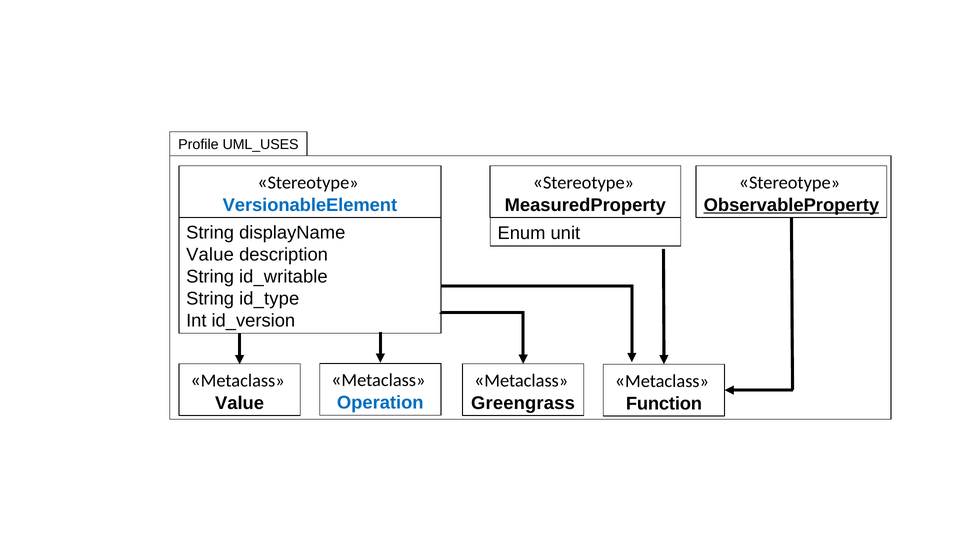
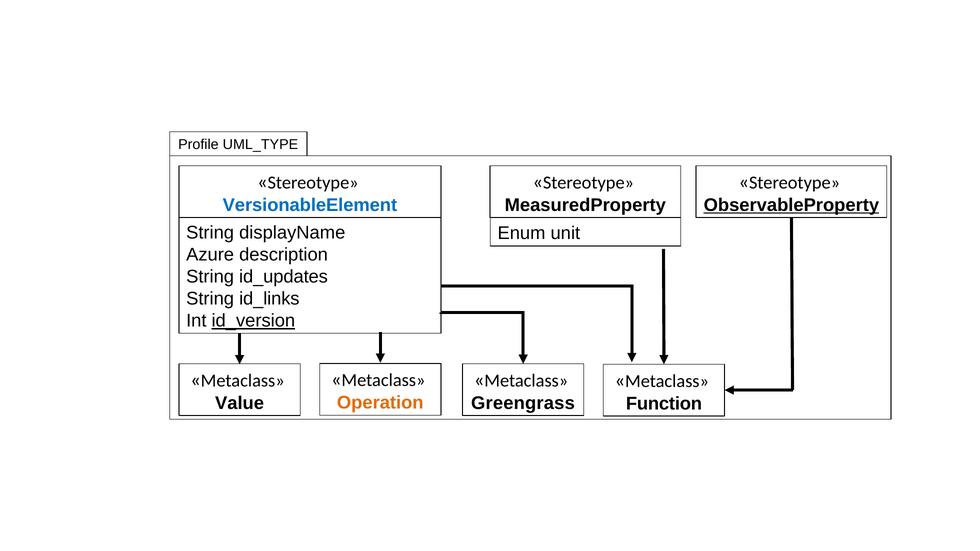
UML_USES: UML_USES -> UML_TYPE
Value at (210, 255): Value -> Azure
id_writable: id_writable -> id_updates
id_type: id_type -> id_links
id_version underline: none -> present
Operation colour: blue -> orange
